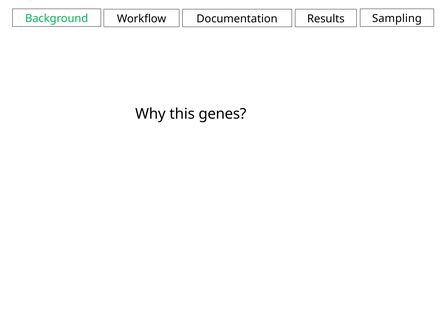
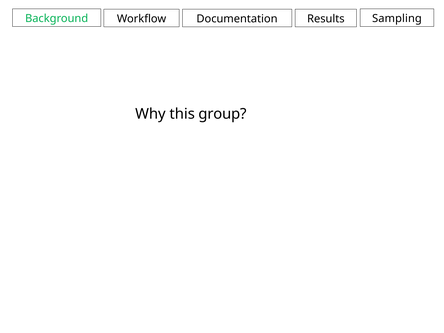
genes: genes -> group
